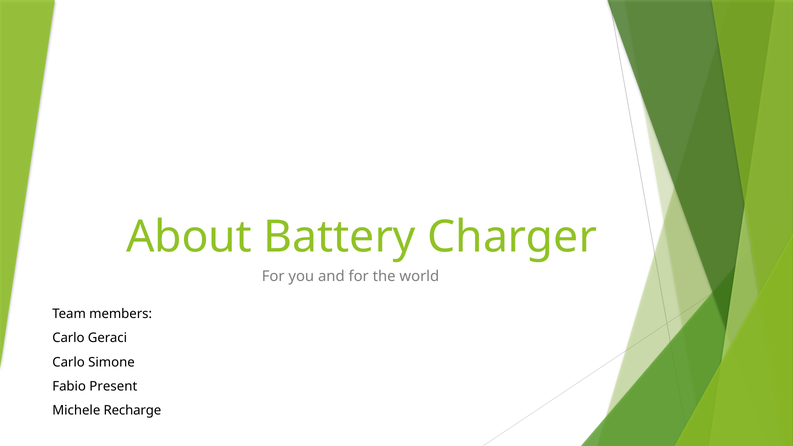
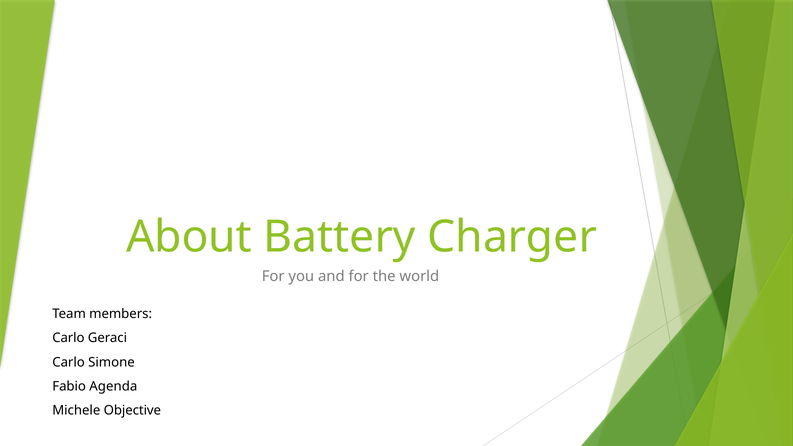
Present: Present -> Agenda
Recharge: Recharge -> Objective
